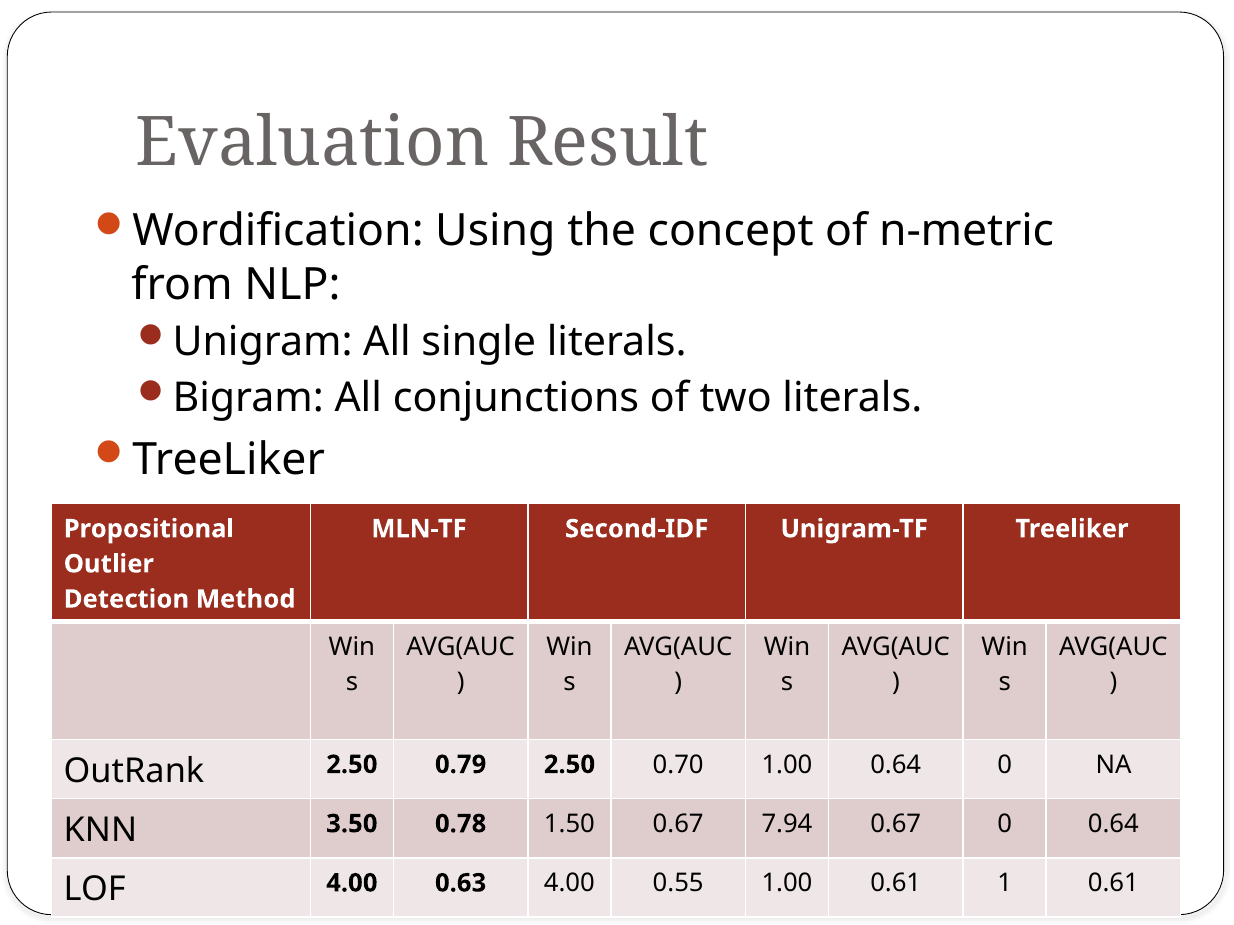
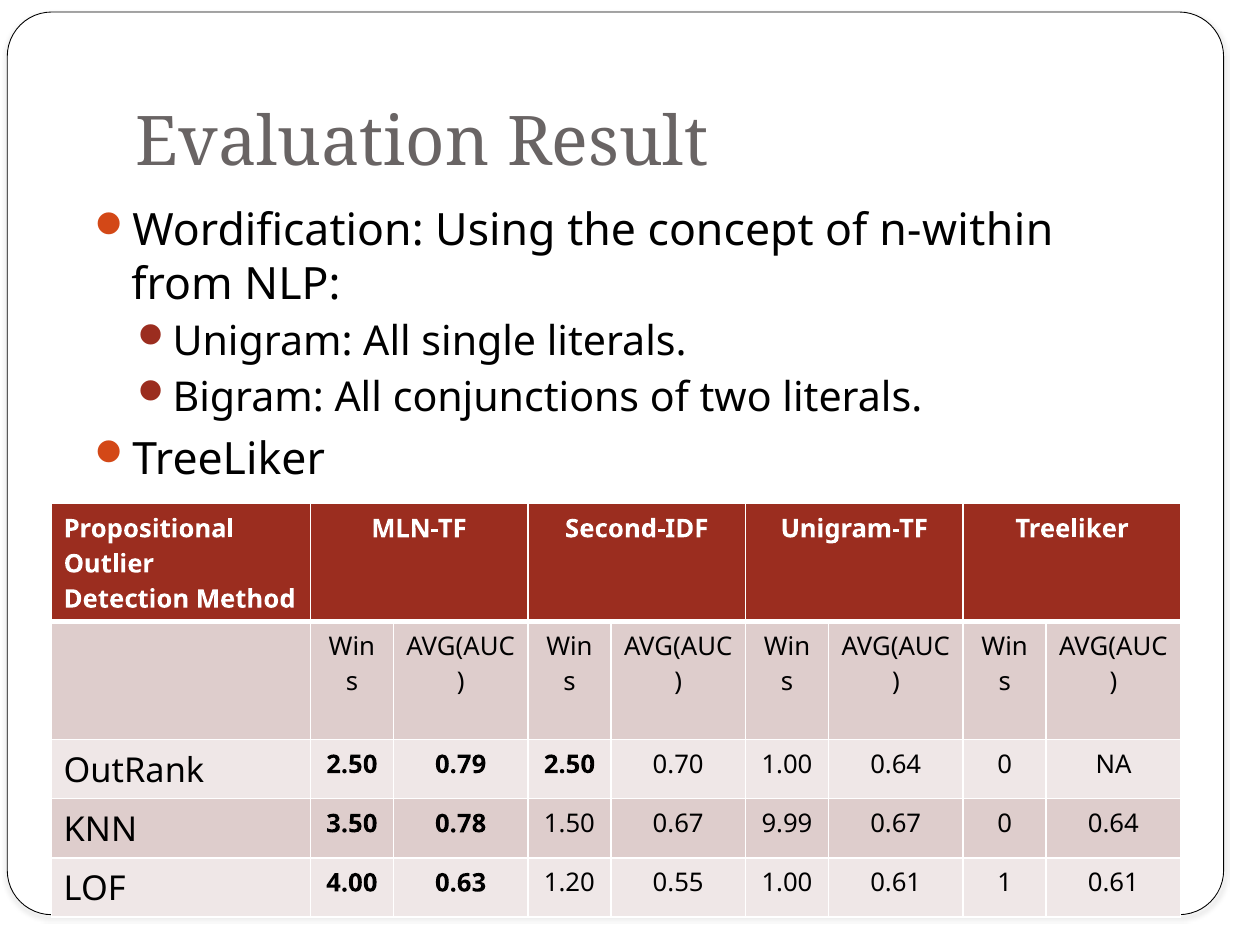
n-metric: n-metric -> n-within
7.94: 7.94 -> 9.99
0.63 4.00: 4.00 -> 1.20
